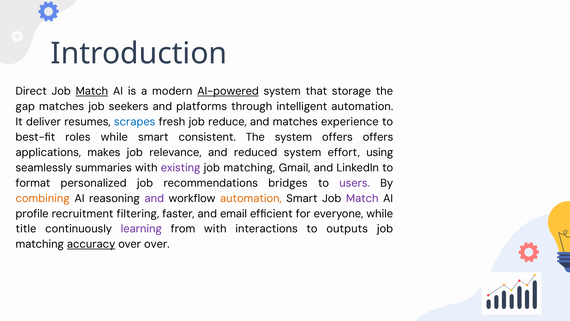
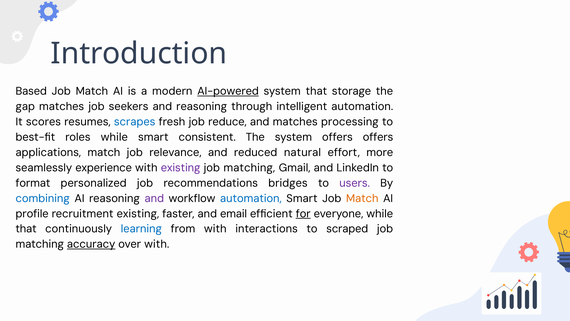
Direct: Direct -> Based
Match at (92, 91) underline: present -> none
and platforms: platforms -> reasoning
deliver: deliver -> scores
experience: experience -> processing
applications makes: makes -> match
reduced system: system -> natural
using: using -> more
summaries: summaries -> experience
combining colour: orange -> blue
automation at (251, 198) colour: orange -> blue
Match at (362, 198) colour: purple -> orange
recruitment filtering: filtering -> existing
for underline: none -> present
title at (26, 229): title -> that
learning colour: purple -> blue
outputs: outputs -> scraped
over over: over -> with
